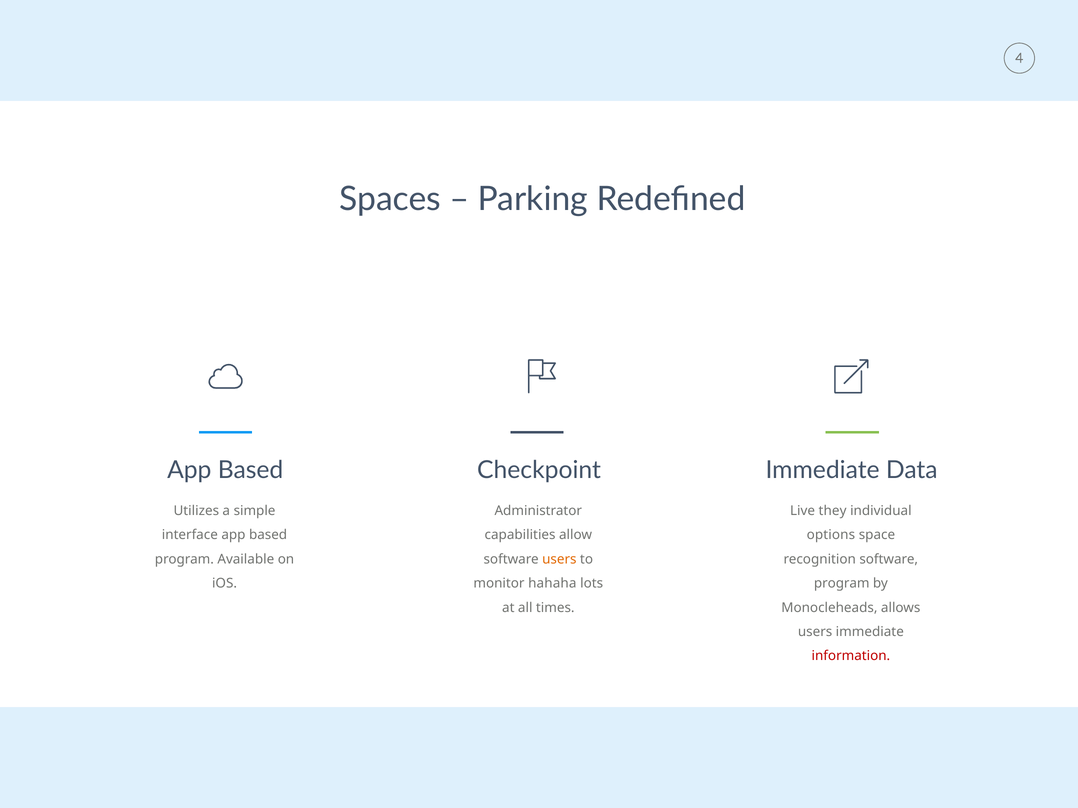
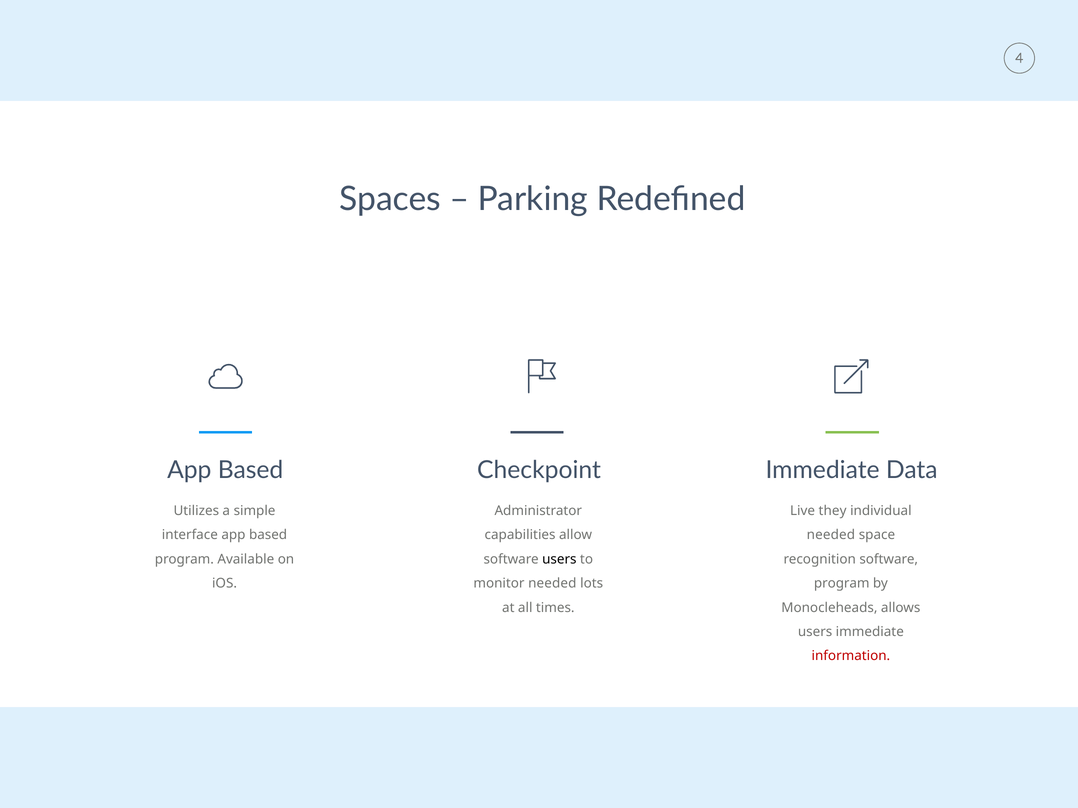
options at (831, 535): options -> needed
users at (559, 559) colour: orange -> black
monitor hahaha: hahaha -> needed
